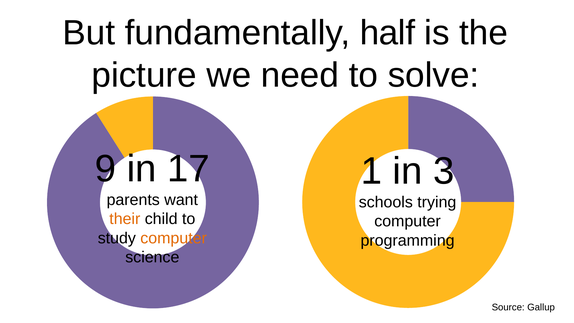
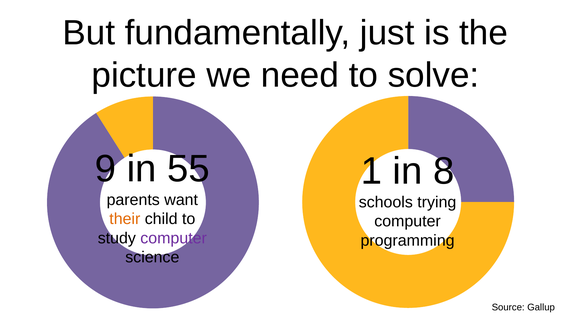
half: half -> just
17: 17 -> 55
3: 3 -> 8
computer at (174, 238) colour: orange -> purple
